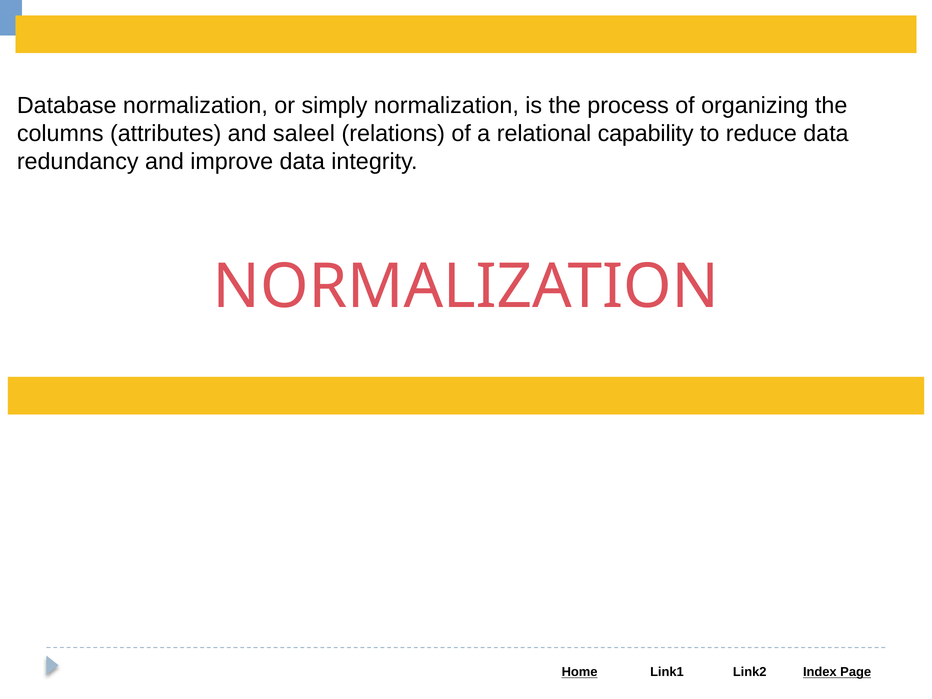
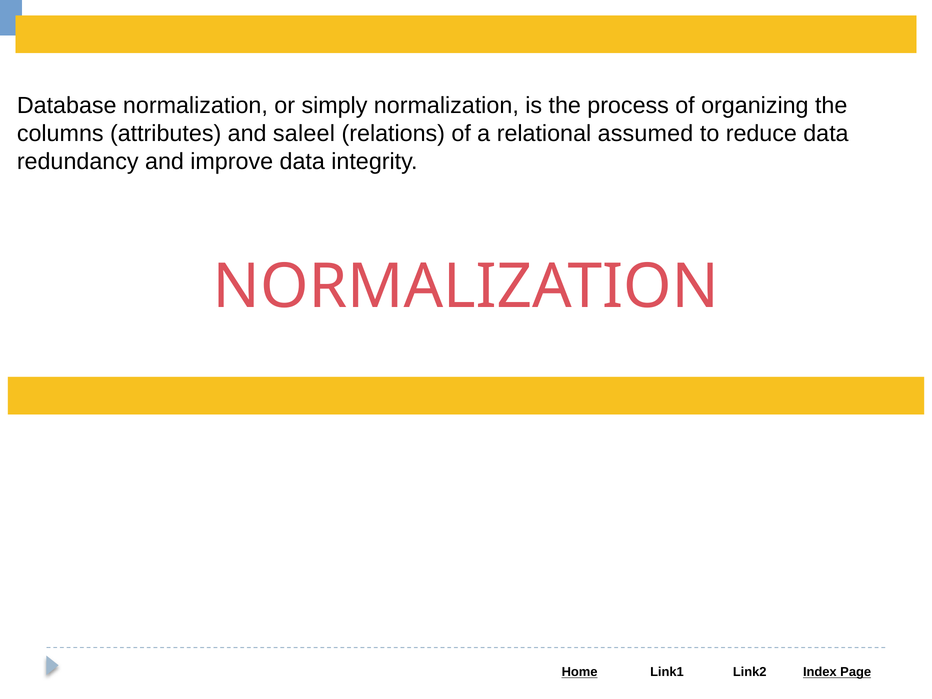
capability: capability -> assumed
